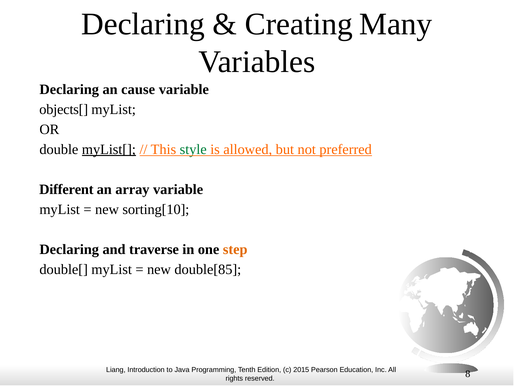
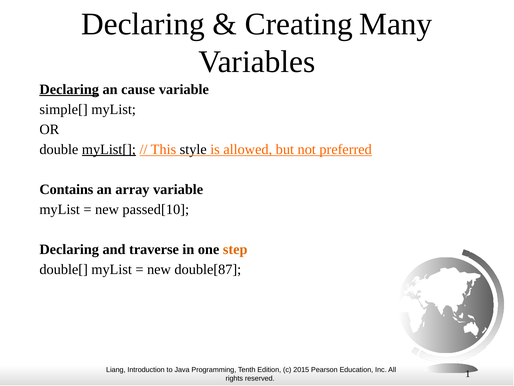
Declaring at (69, 89) underline: none -> present
objects[: objects[ -> simple[
style colour: green -> black
Different: Different -> Contains
sorting[10: sorting[10 -> passed[10
double[85: double[85 -> double[87
8: 8 -> 1
